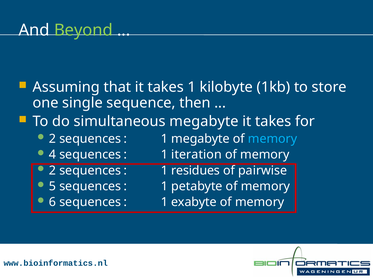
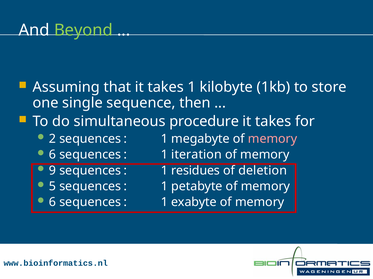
simultaneous megabyte: megabyte -> procedure
memory at (273, 139) colour: light blue -> pink
4 at (53, 155): 4 -> 6
2 at (53, 171): 2 -> 9
pairwise: pairwise -> deletion
